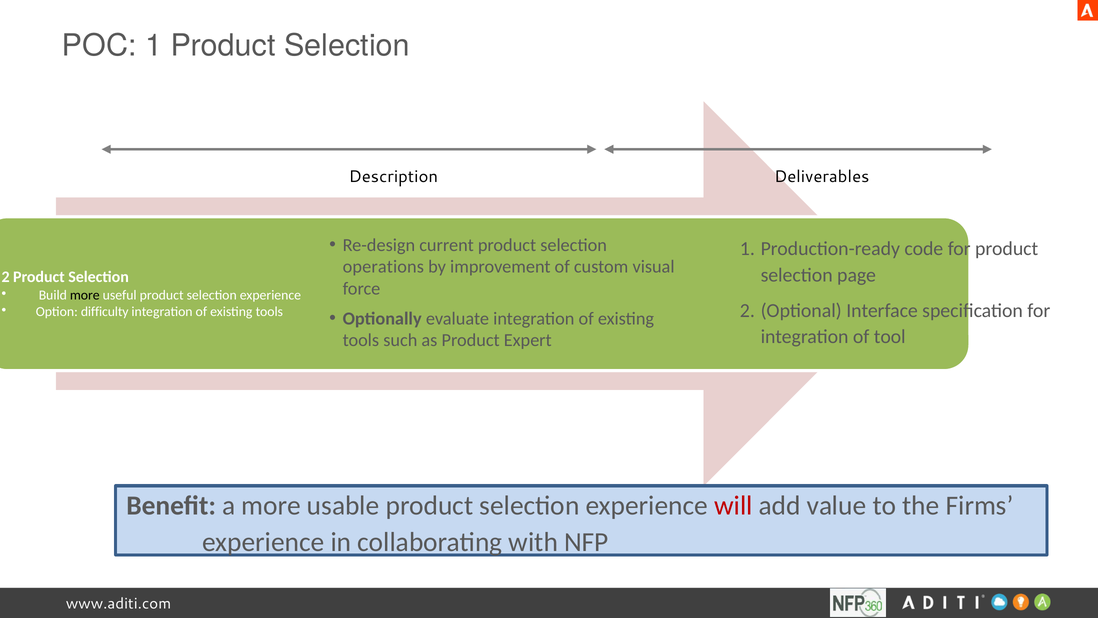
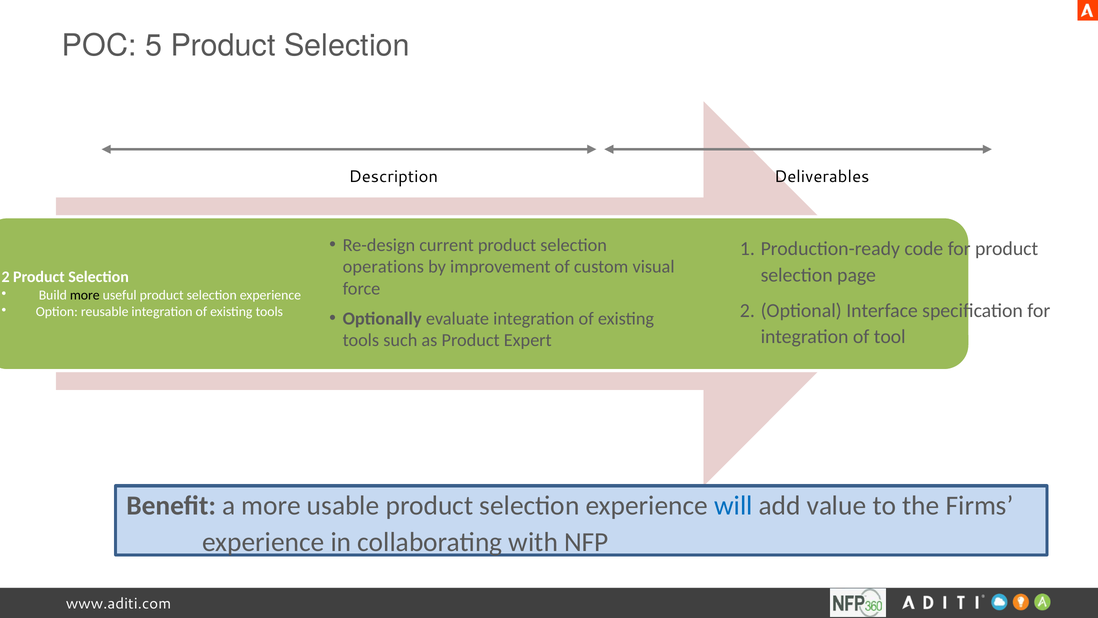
POC 1: 1 -> 5
difficulty: difficulty -> reusable
will colour: red -> blue
